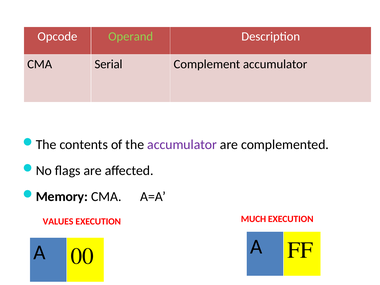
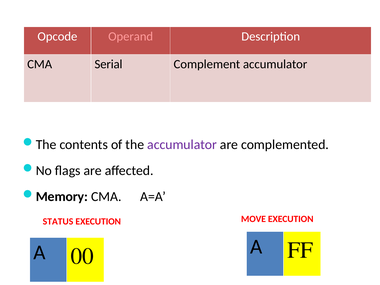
Operand colour: light green -> pink
VALUES: VALUES -> STATUS
MUCH: MUCH -> MOVE
